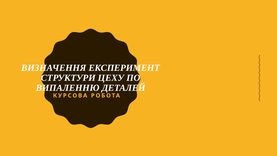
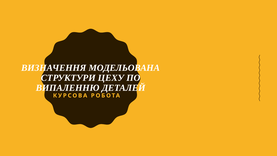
ЕКСПЕРИМЕНТ: ЕКСПЕРИМЕНТ -> МОДЕЛЬОВАНА
